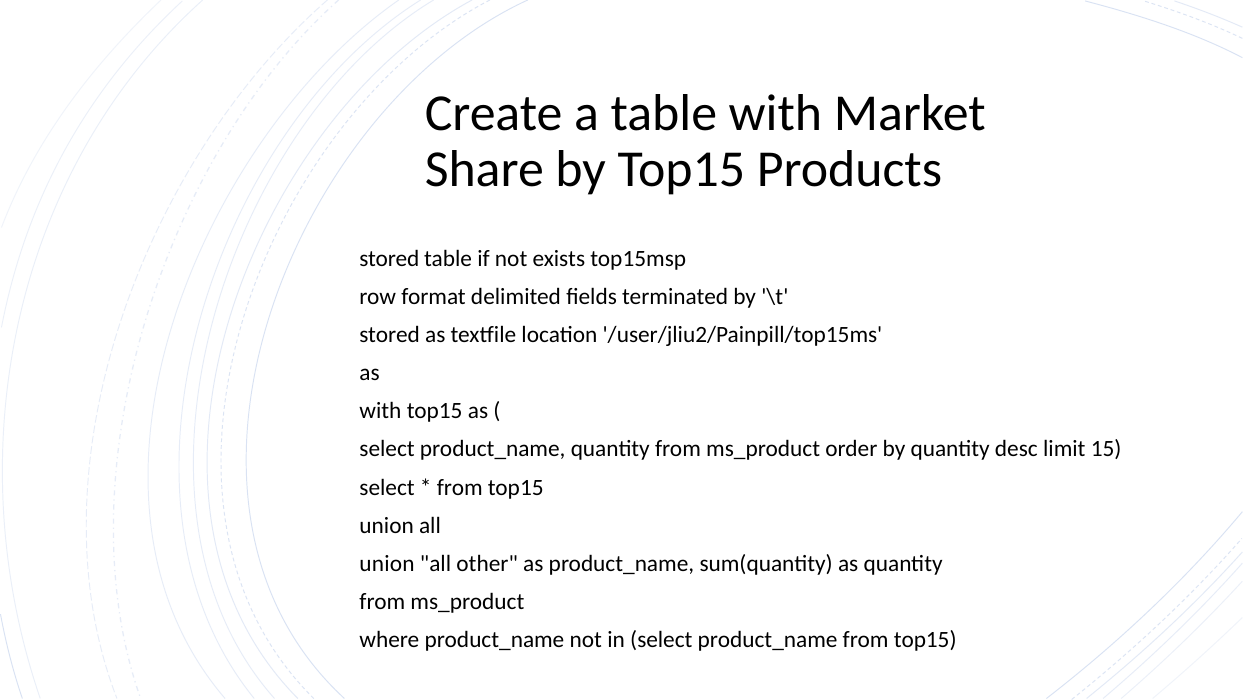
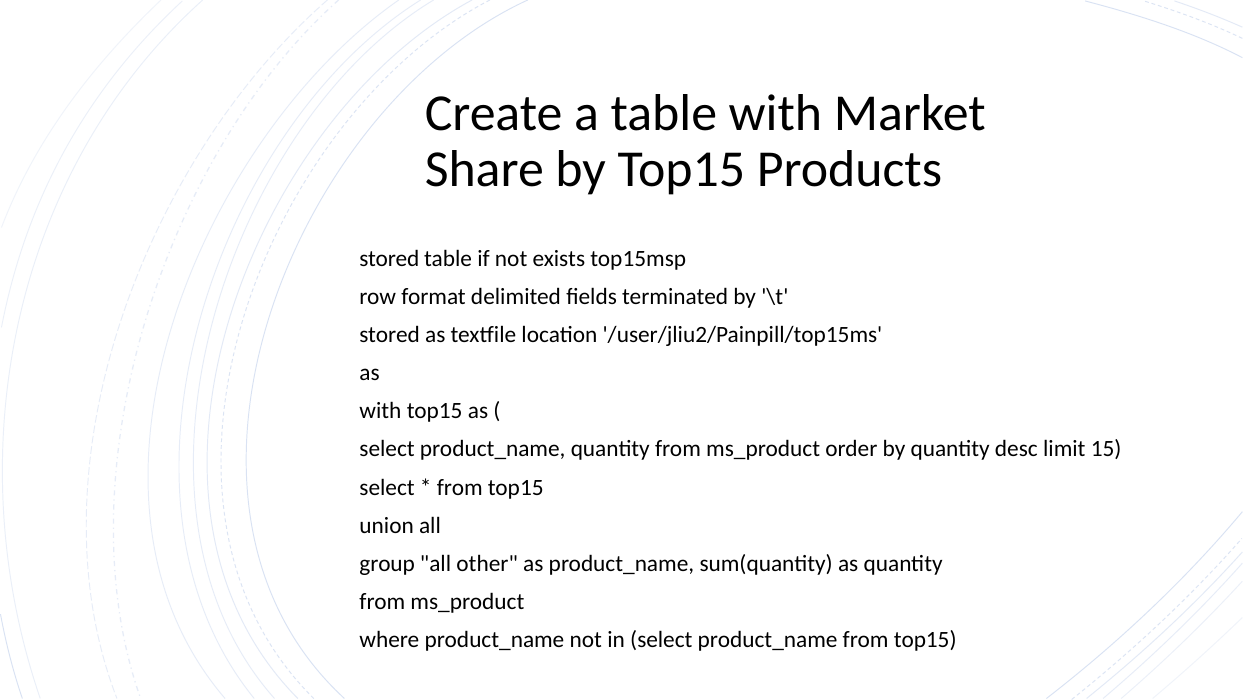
union at (387, 564): union -> group
